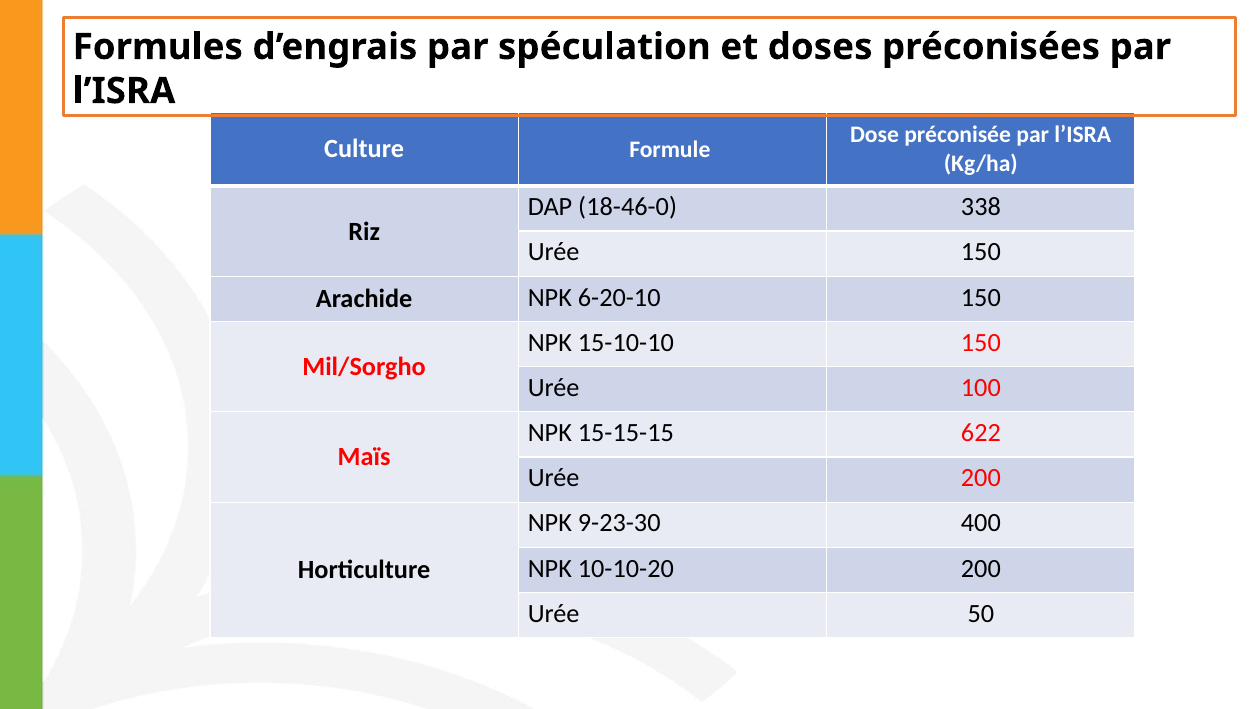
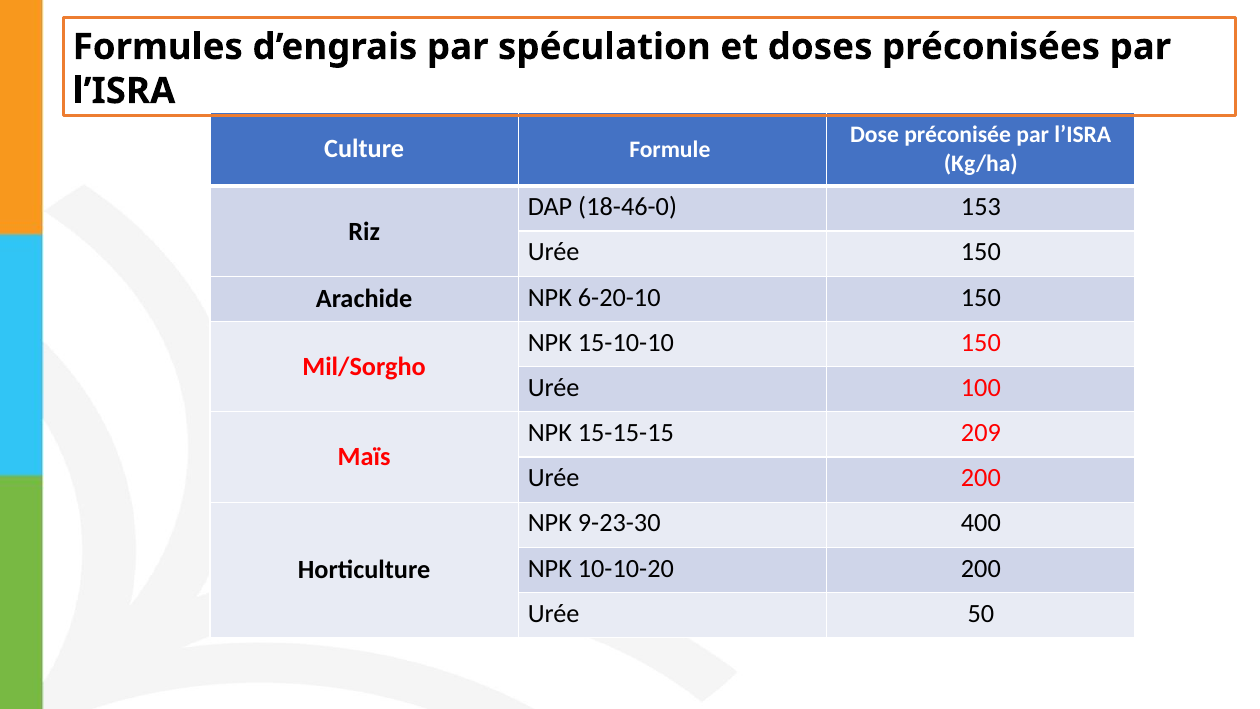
338: 338 -> 153
622: 622 -> 209
